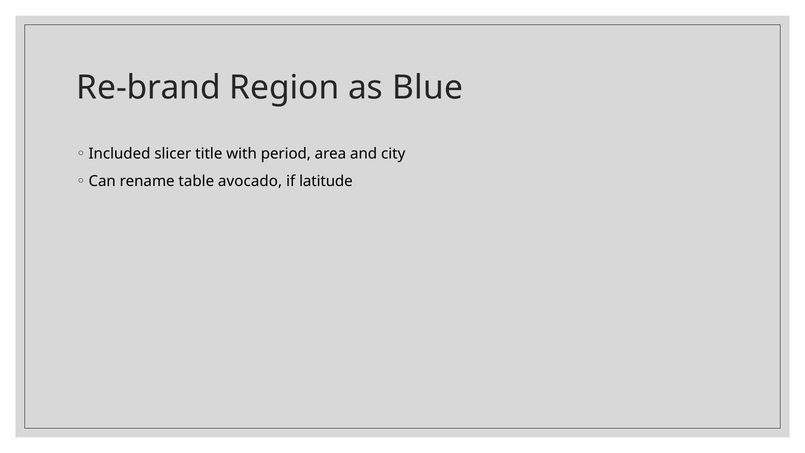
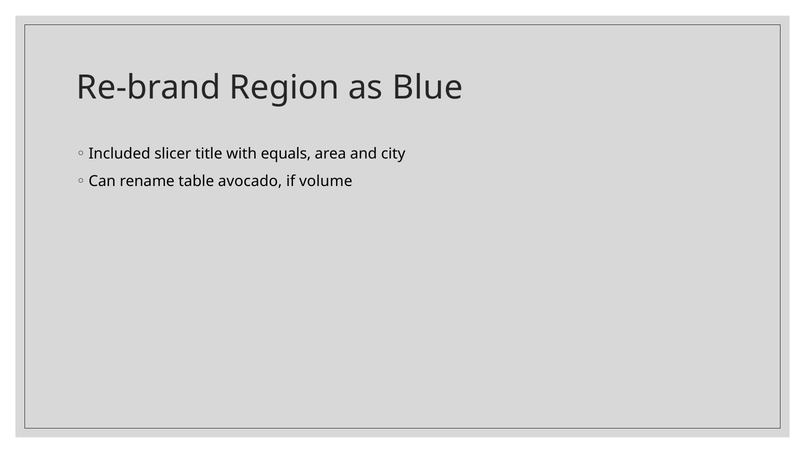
period: period -> equals
latitude: latitude -> volume
